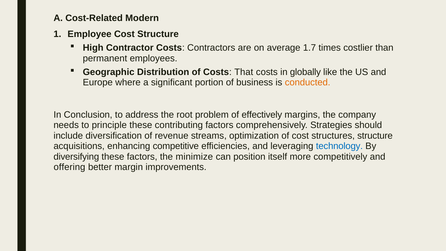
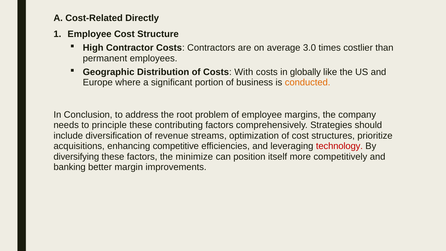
Modern: Modern -> Directly
1.7: 1.7 -> 3.0
That: That -> With
of effectively: effectively -> employee
structures structure: structure -> prioritize
technology colour: blue -> red
offering: offering -> banking
